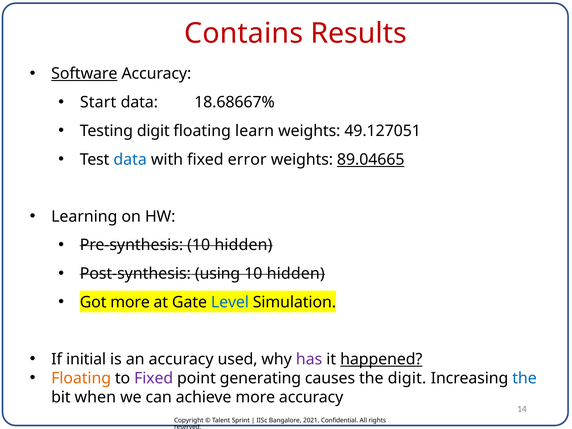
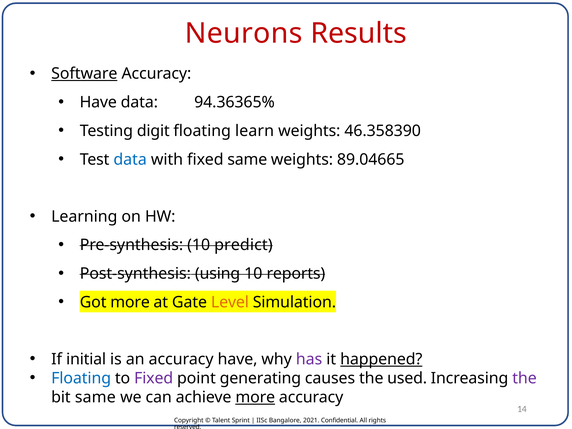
Contains: Contains -> Neurons
Start at (98, 102): Start -> Have
18.68667%: 18.68667% -> 94.36365%
49.127051: 49.127051 -> 46.358390
fixed error: error -> same
89.04665 underline: present -> none
Pre-synthesis 10 hidden: hidden -> predict
hidden at (296, 274): hidden -> reports
Level colour: blue -> orange
accuracy used: used -> have
Floating at (81, 378) colour: orange -> blue
the digit: digit -> used
the at (524, 378) colour: blue -> purple
bit when: when -> same
more at (255, 397) underline: none -> present
